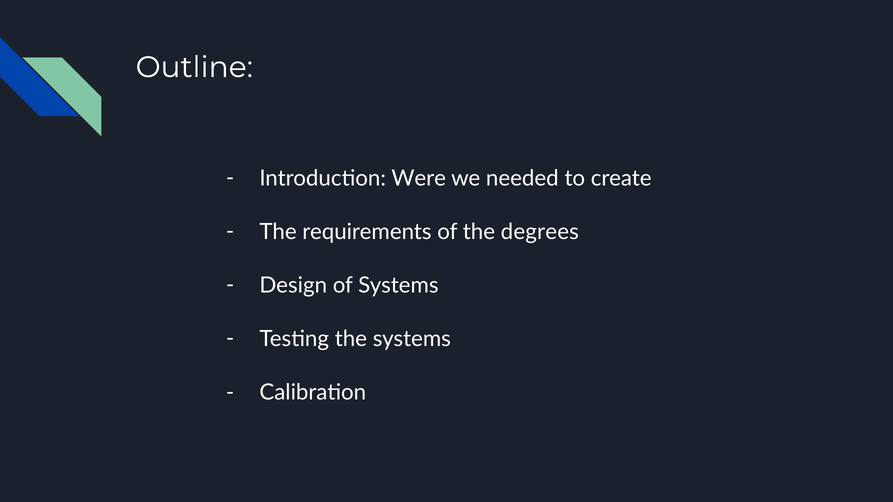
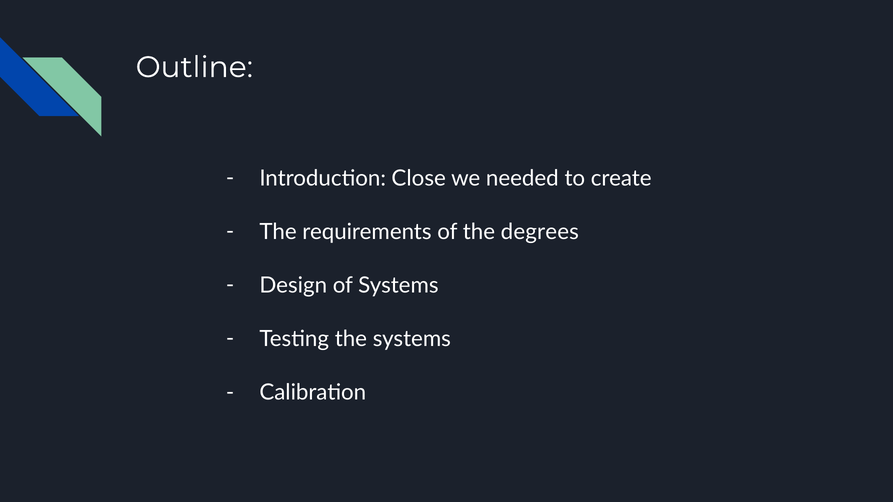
Were: Were -> Close
